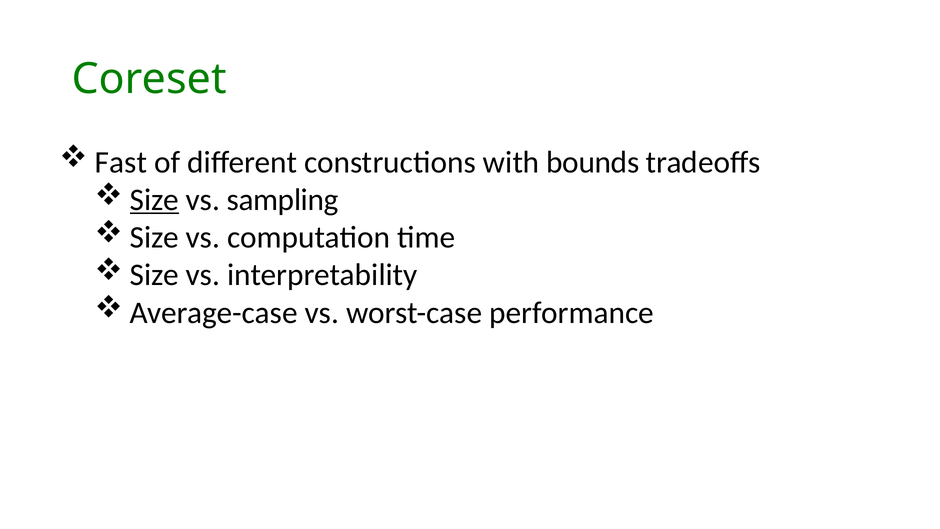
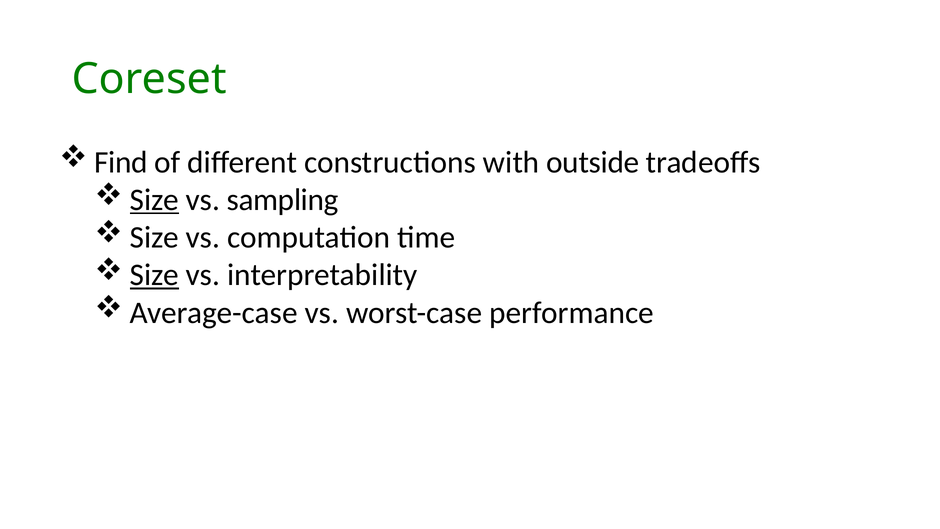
Fast: Fast -> Find
bounds: bounds -> outside
Size at (154, 275) underline: none -> present
